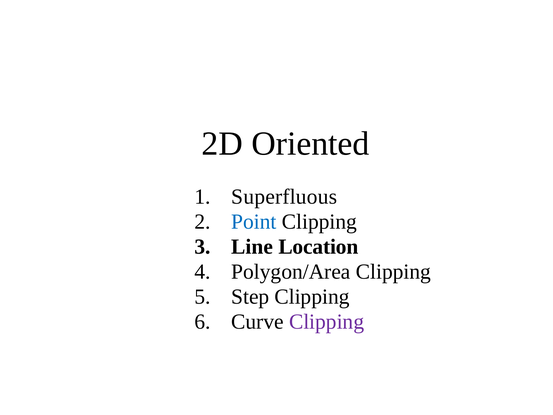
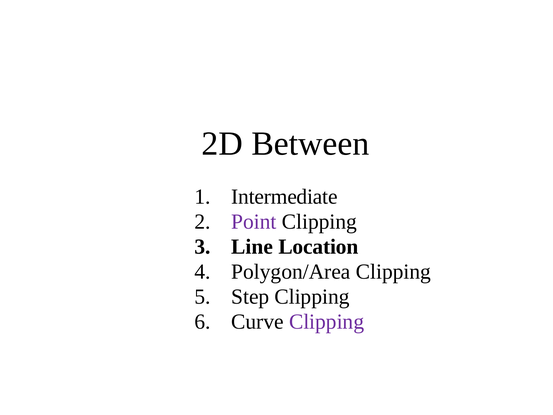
Oriented: Oriented -> Between
Superfluous: Superfluous -> Intermediate
Point colour: blue -> purple
